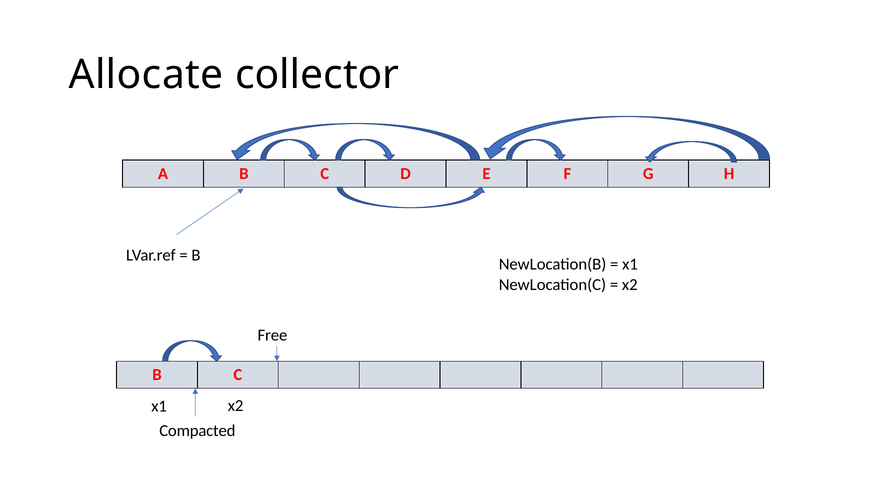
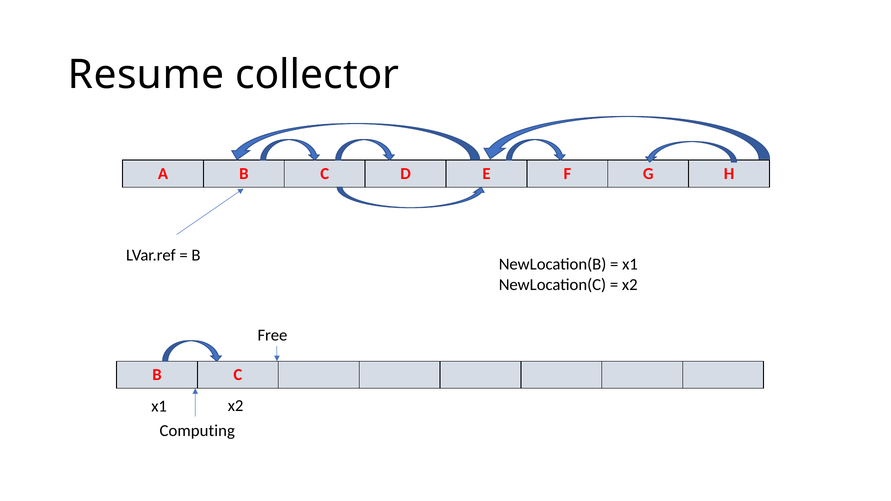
Allocate: Allocate -> Resume
Compacted: Compacted -> Computing
